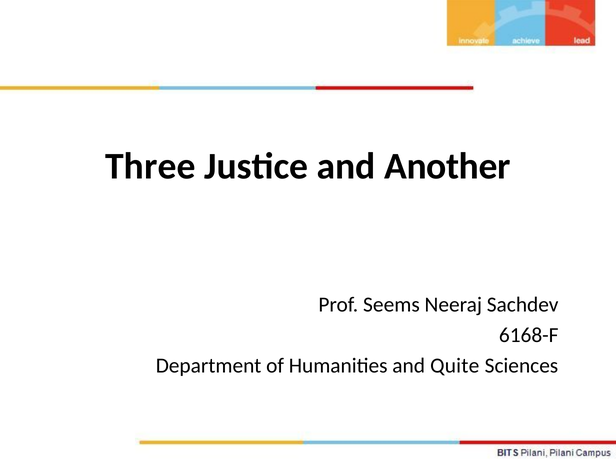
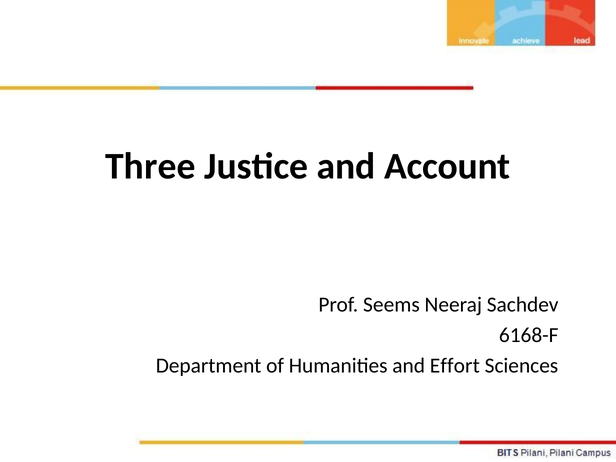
Another: Another -> Account
Quite: Quite -> Effort
